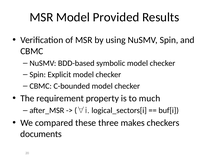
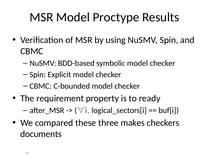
Provided: Provided -> Proctype
much: much -> ready
